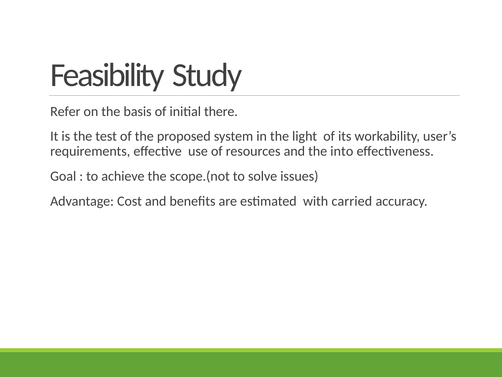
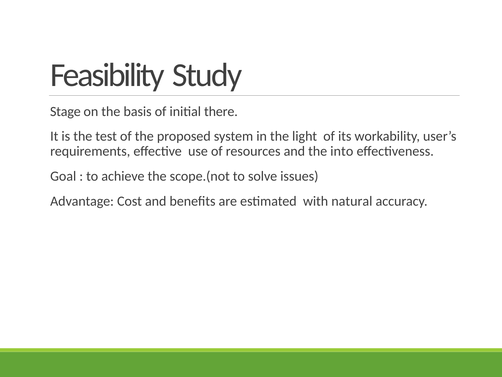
Refer: Refer -> Stage
carried: carried -> natural
